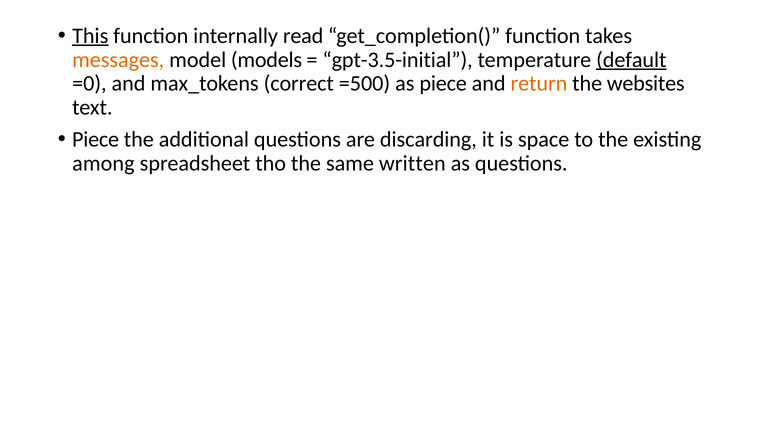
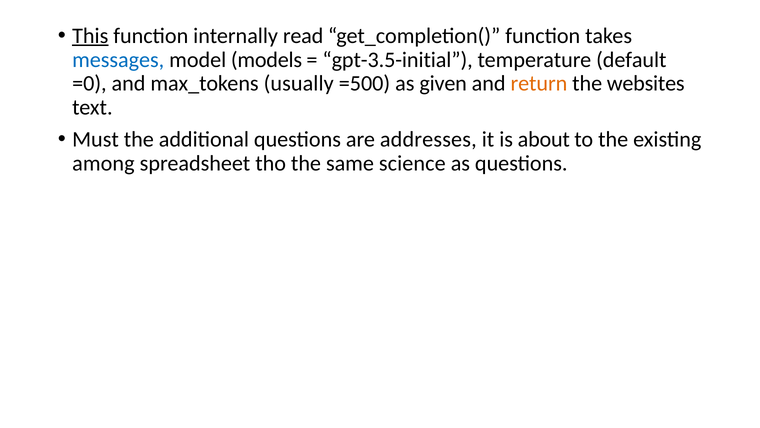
messages colour: orange -> blue
default underline: present -> none
correct: correct -> usually
as piece: piece -> given
Piece at (96, 139): Piece -> Must
discarding: discarding -> addresses
space: space -> about
written: written -> science
